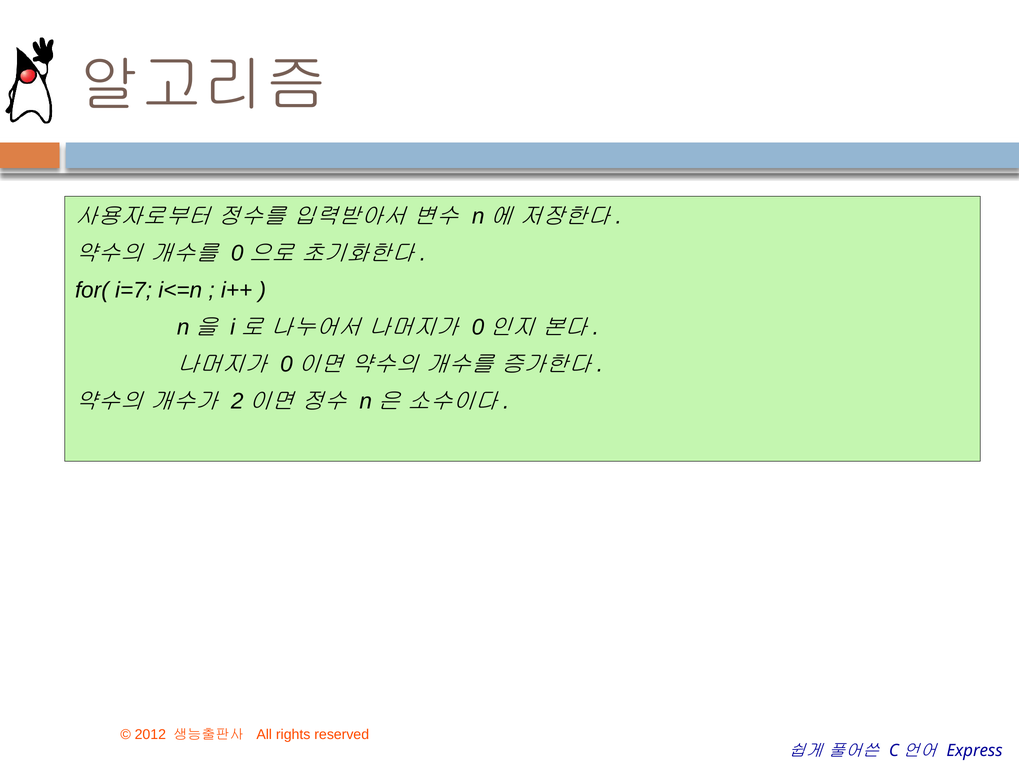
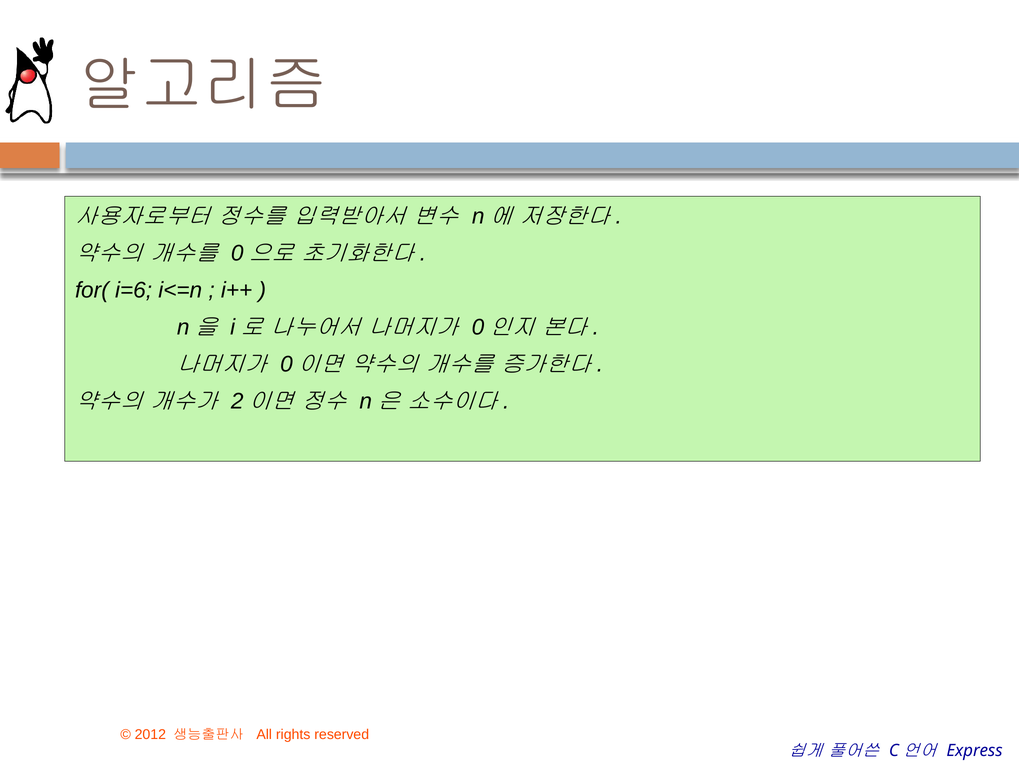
i=7: i=7 -> i=6
